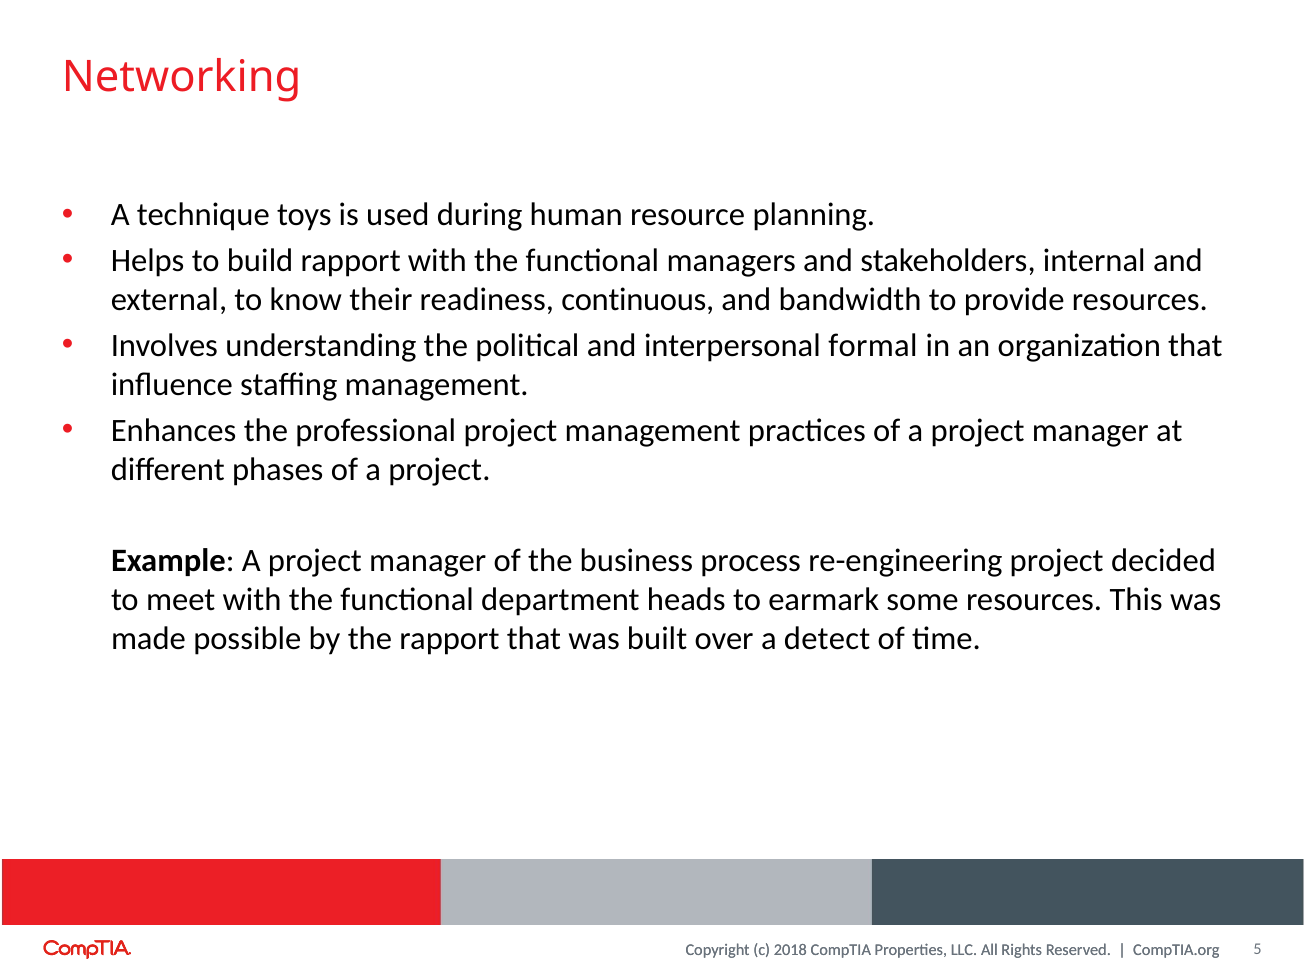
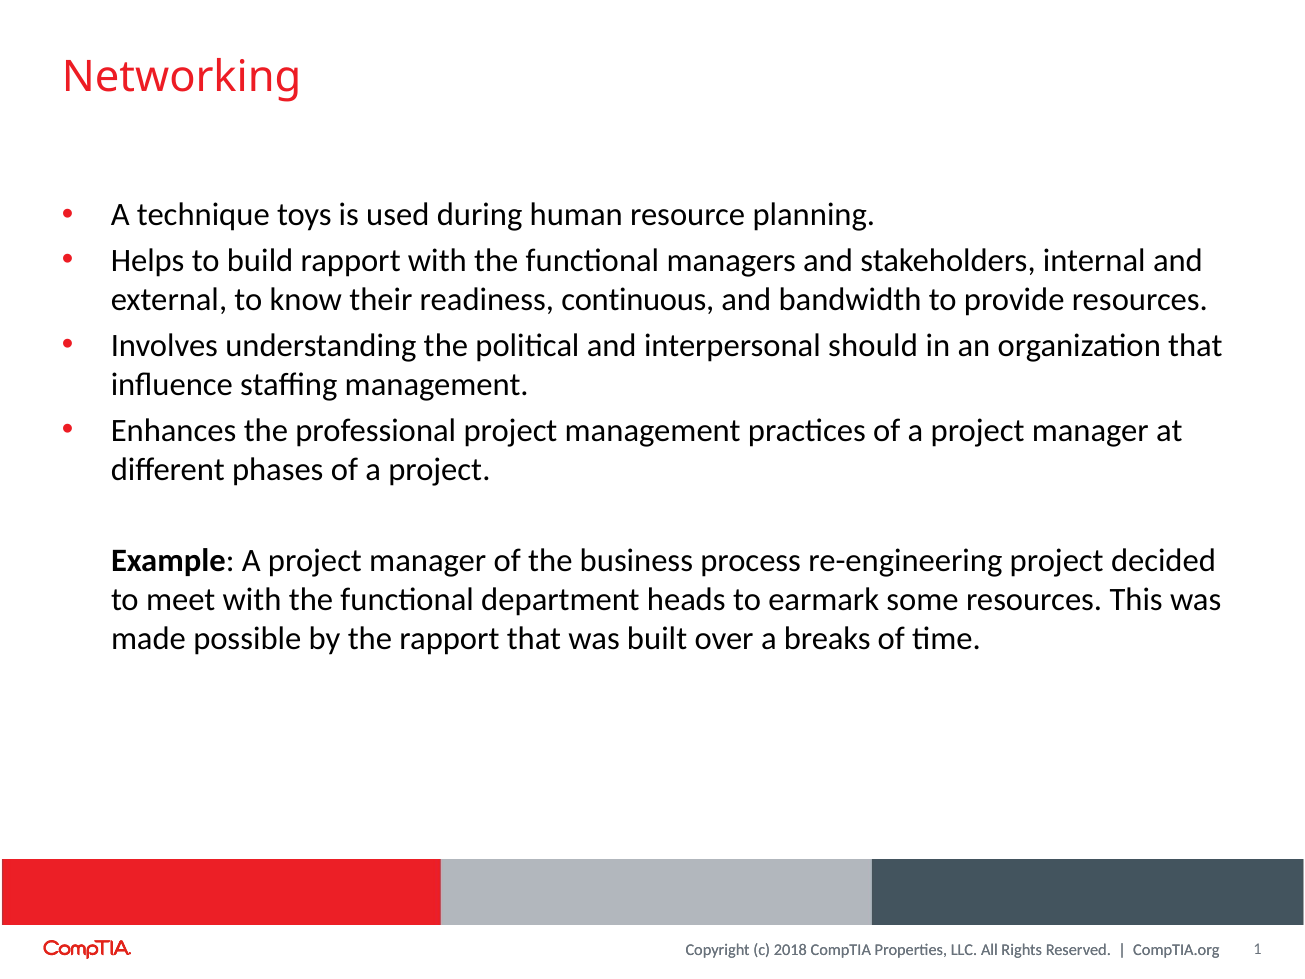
formal: formal -> should
detect: detect -> breaks
5: 5 -> 1
